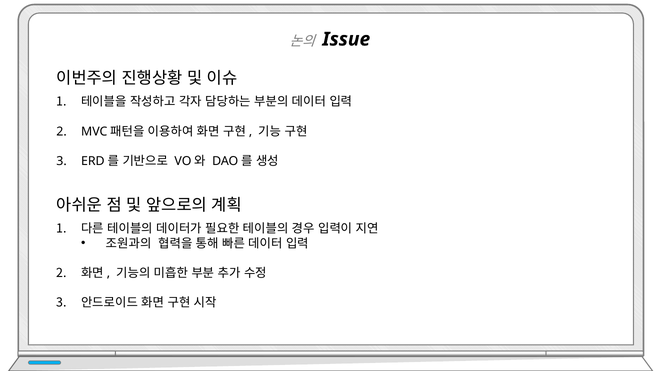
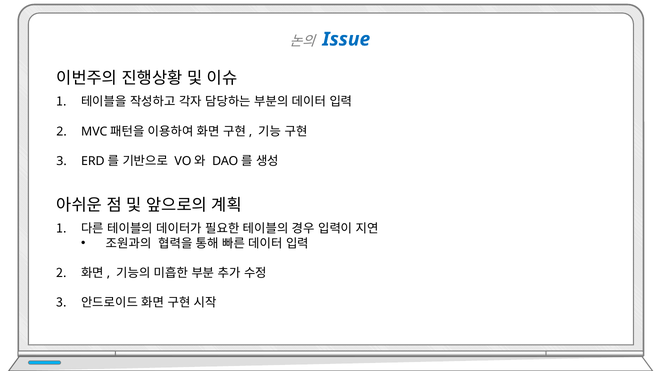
Issue colour: black -> blue
